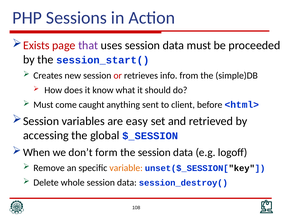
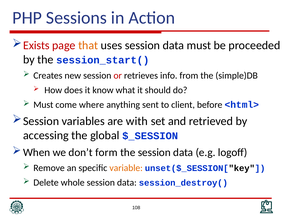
that colour: purple -> orange
caught: caught -> where
easy: easy -> with
